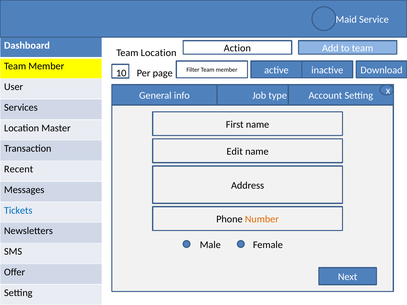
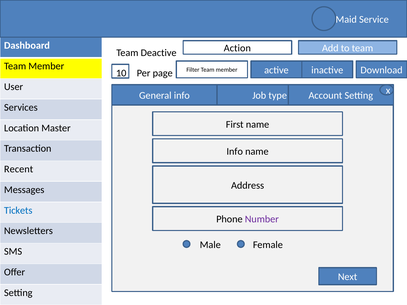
Team Location: Location -> Deactive
Edit at (235, 152): Edit -> Info
Number colour: orange -> purple
